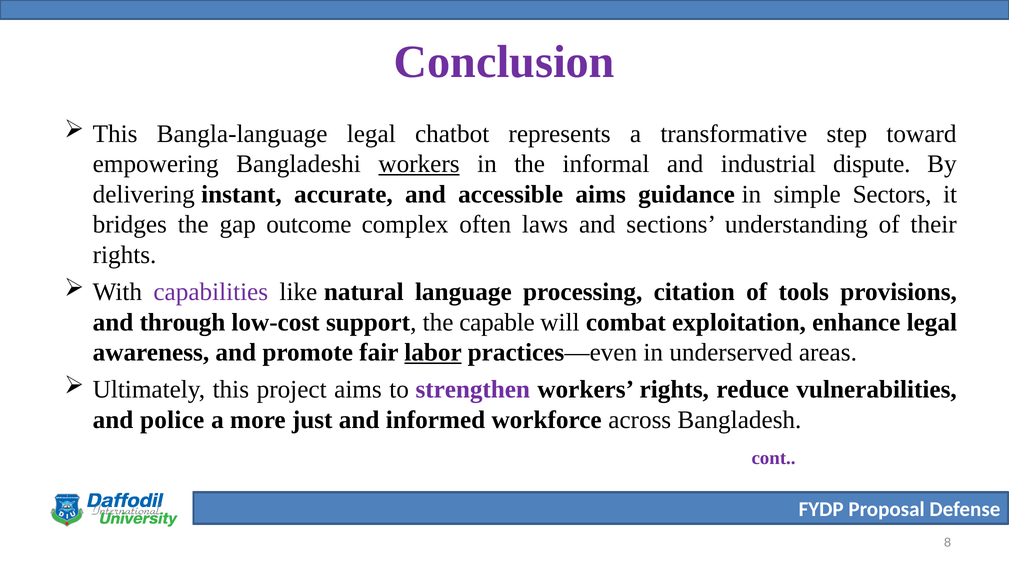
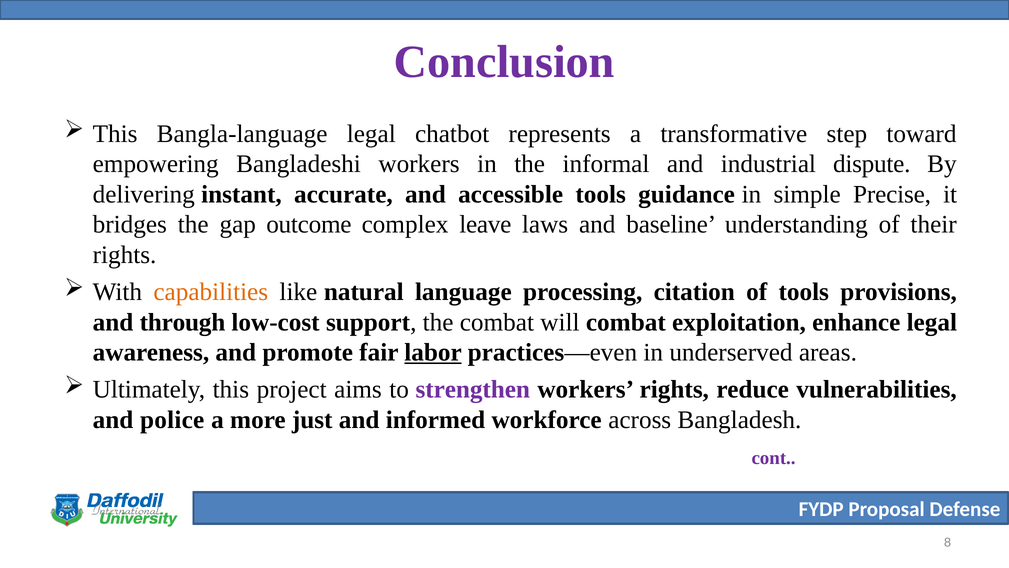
workers at (419, 164) underline: present -> none
accessible aims: aims -> tools
Sectors: Sectors -> Precise
often: often -> leave
sections: sections -> baseline
capabilities colour: purple -> orange
the capable: capable -> combat
